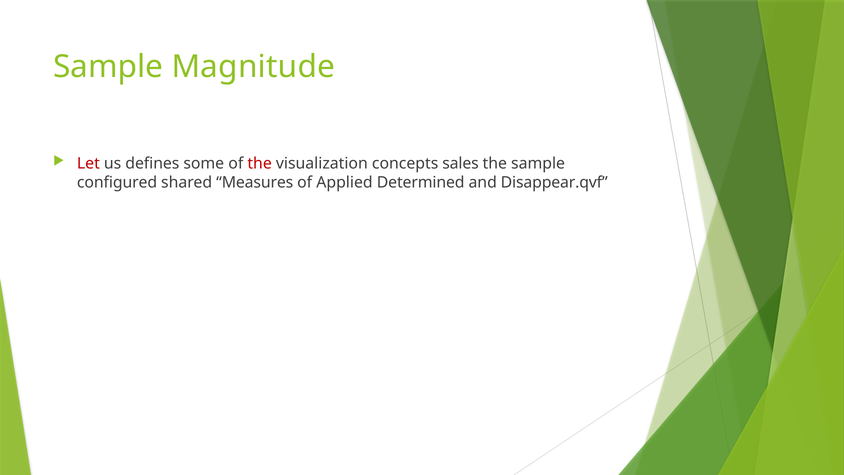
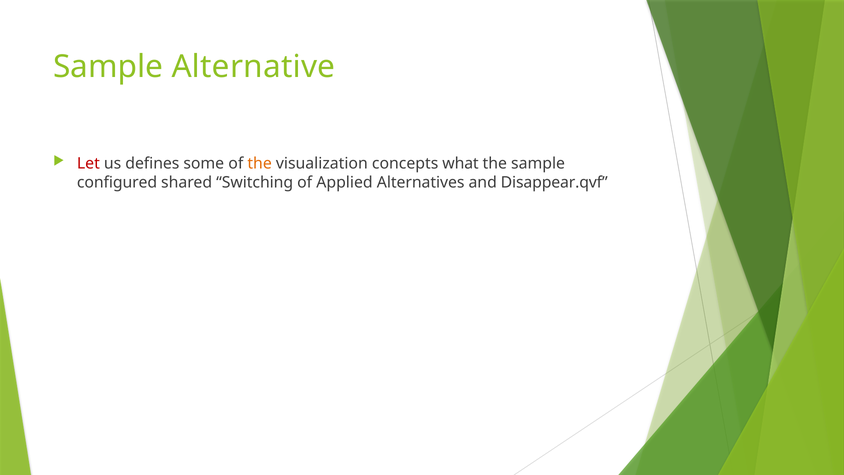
Magnitude: Magnitude -> Alternative
the at (260, 163) colour: red -> orange
sales: sales -> what
Measures: Measures -> Switching
Determined: Determined -> Alternatives
